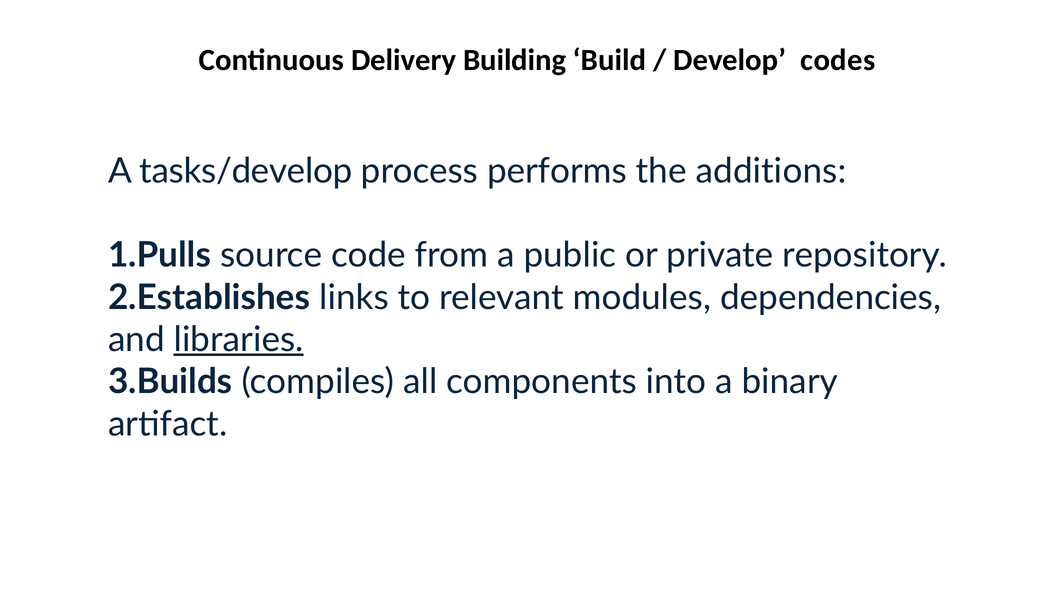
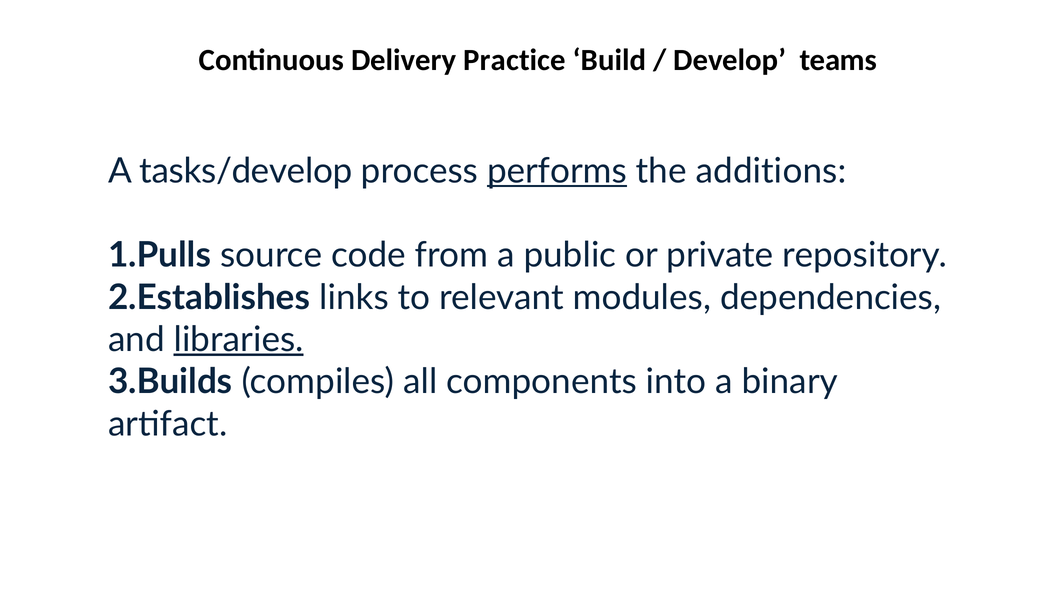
Building: Building -> Practice
codes: codes -> teams
performs underline: none -> present
